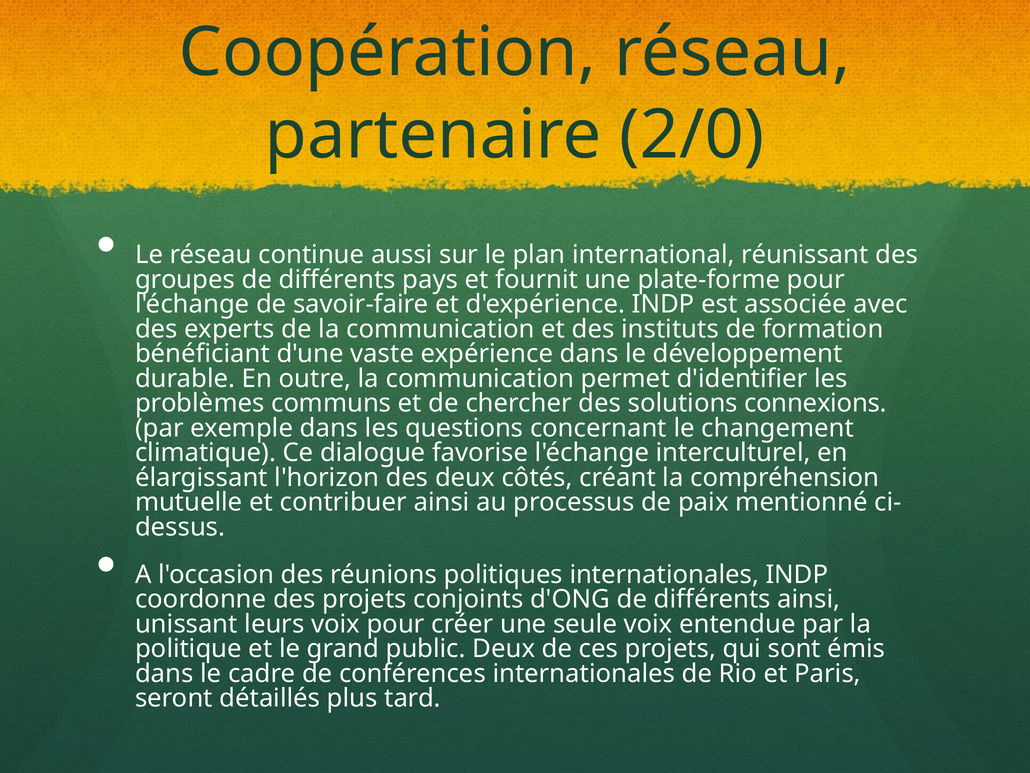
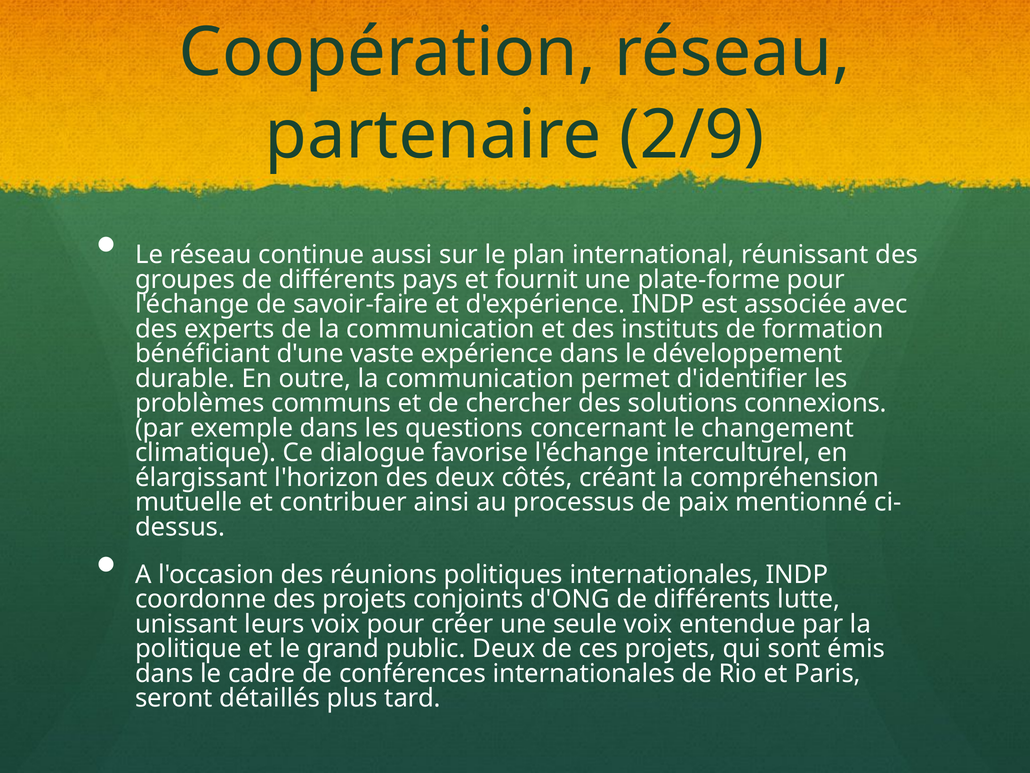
2/0: 2/0 -> 2/9
différents ainsi: ainsi -> lutte
